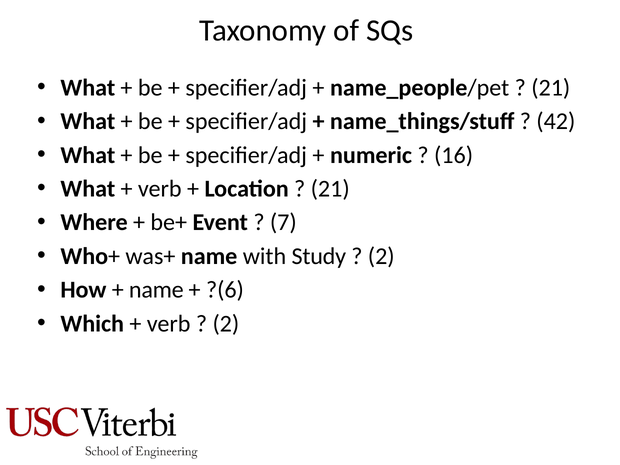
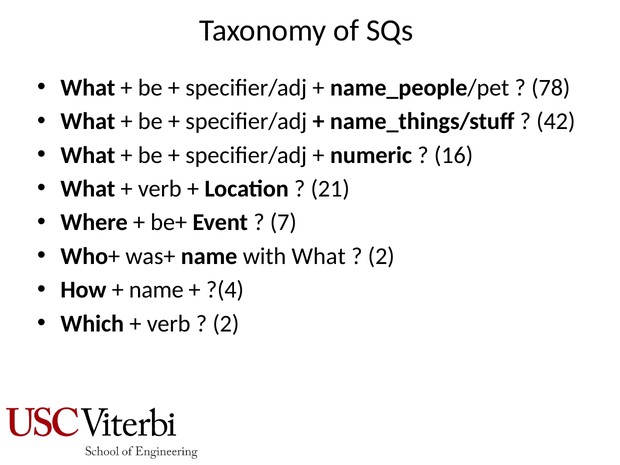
21 at (551, 88): 21 -> 78
with Study: Study -> What
?(6: ?(6 -> ?(4
